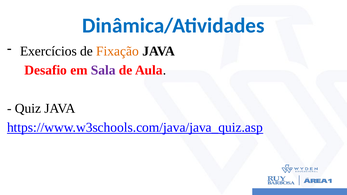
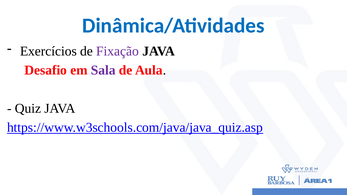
Fixação colour: orange -> purple
